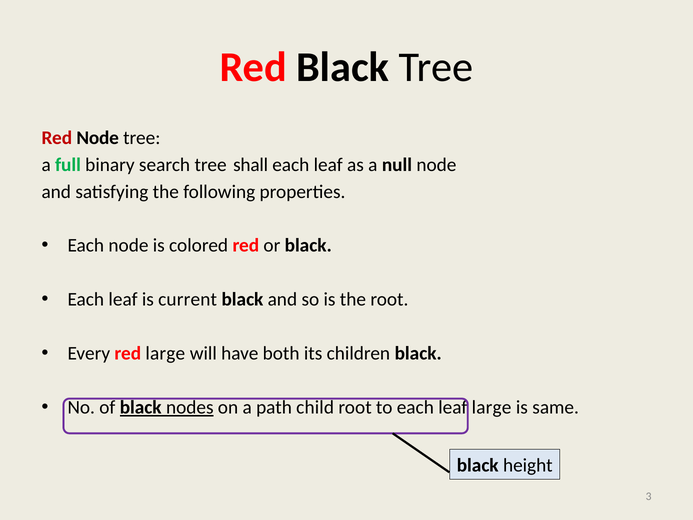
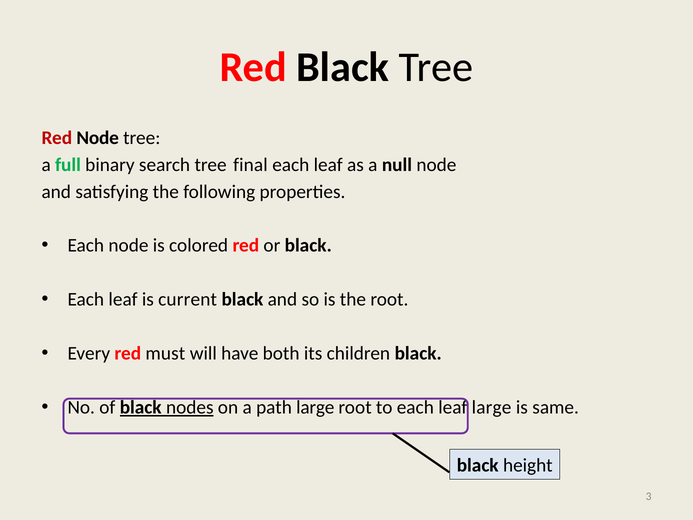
shall: shall -> final
red large: large -> must
path child: child -> large
